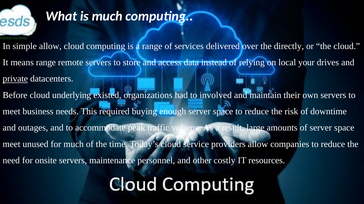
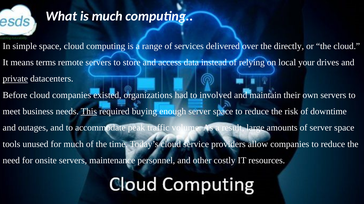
simple allow: allow -> space
means range: range -> terms
cloud underlying: underlying -> companies
This underline: none -> present
meet at (12, 145): meet -> tools
